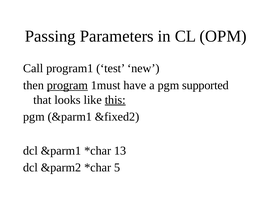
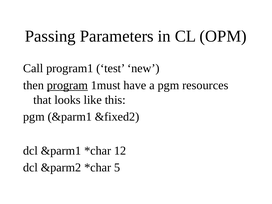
supported: supported -> resources
this underline: present -> none
13: 13 -> 12
